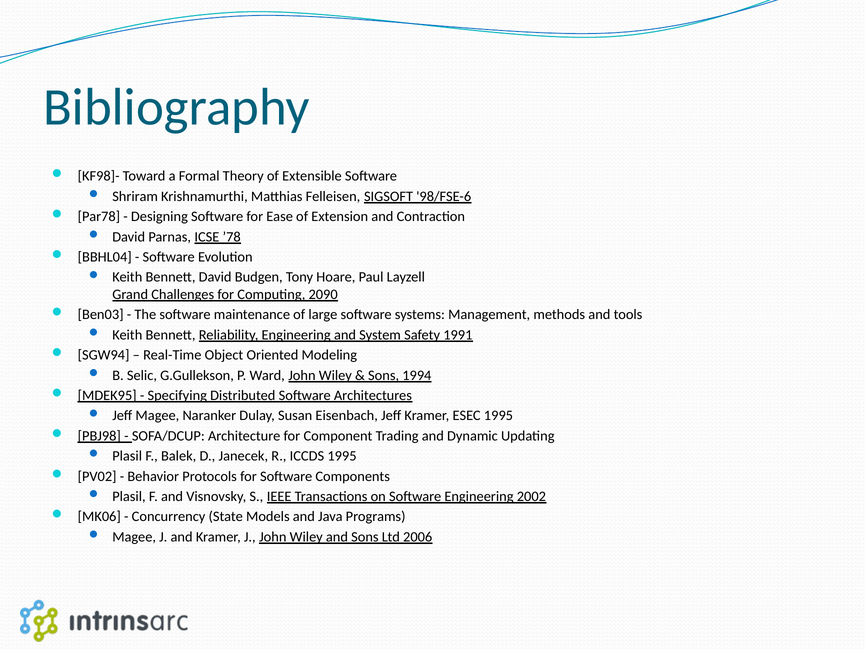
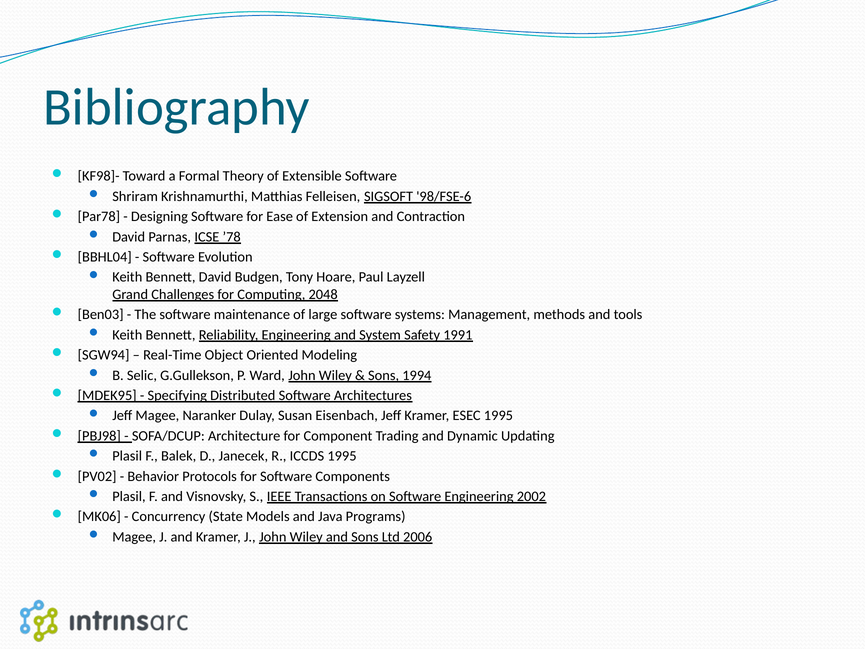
2090: 2090 -> 2048
